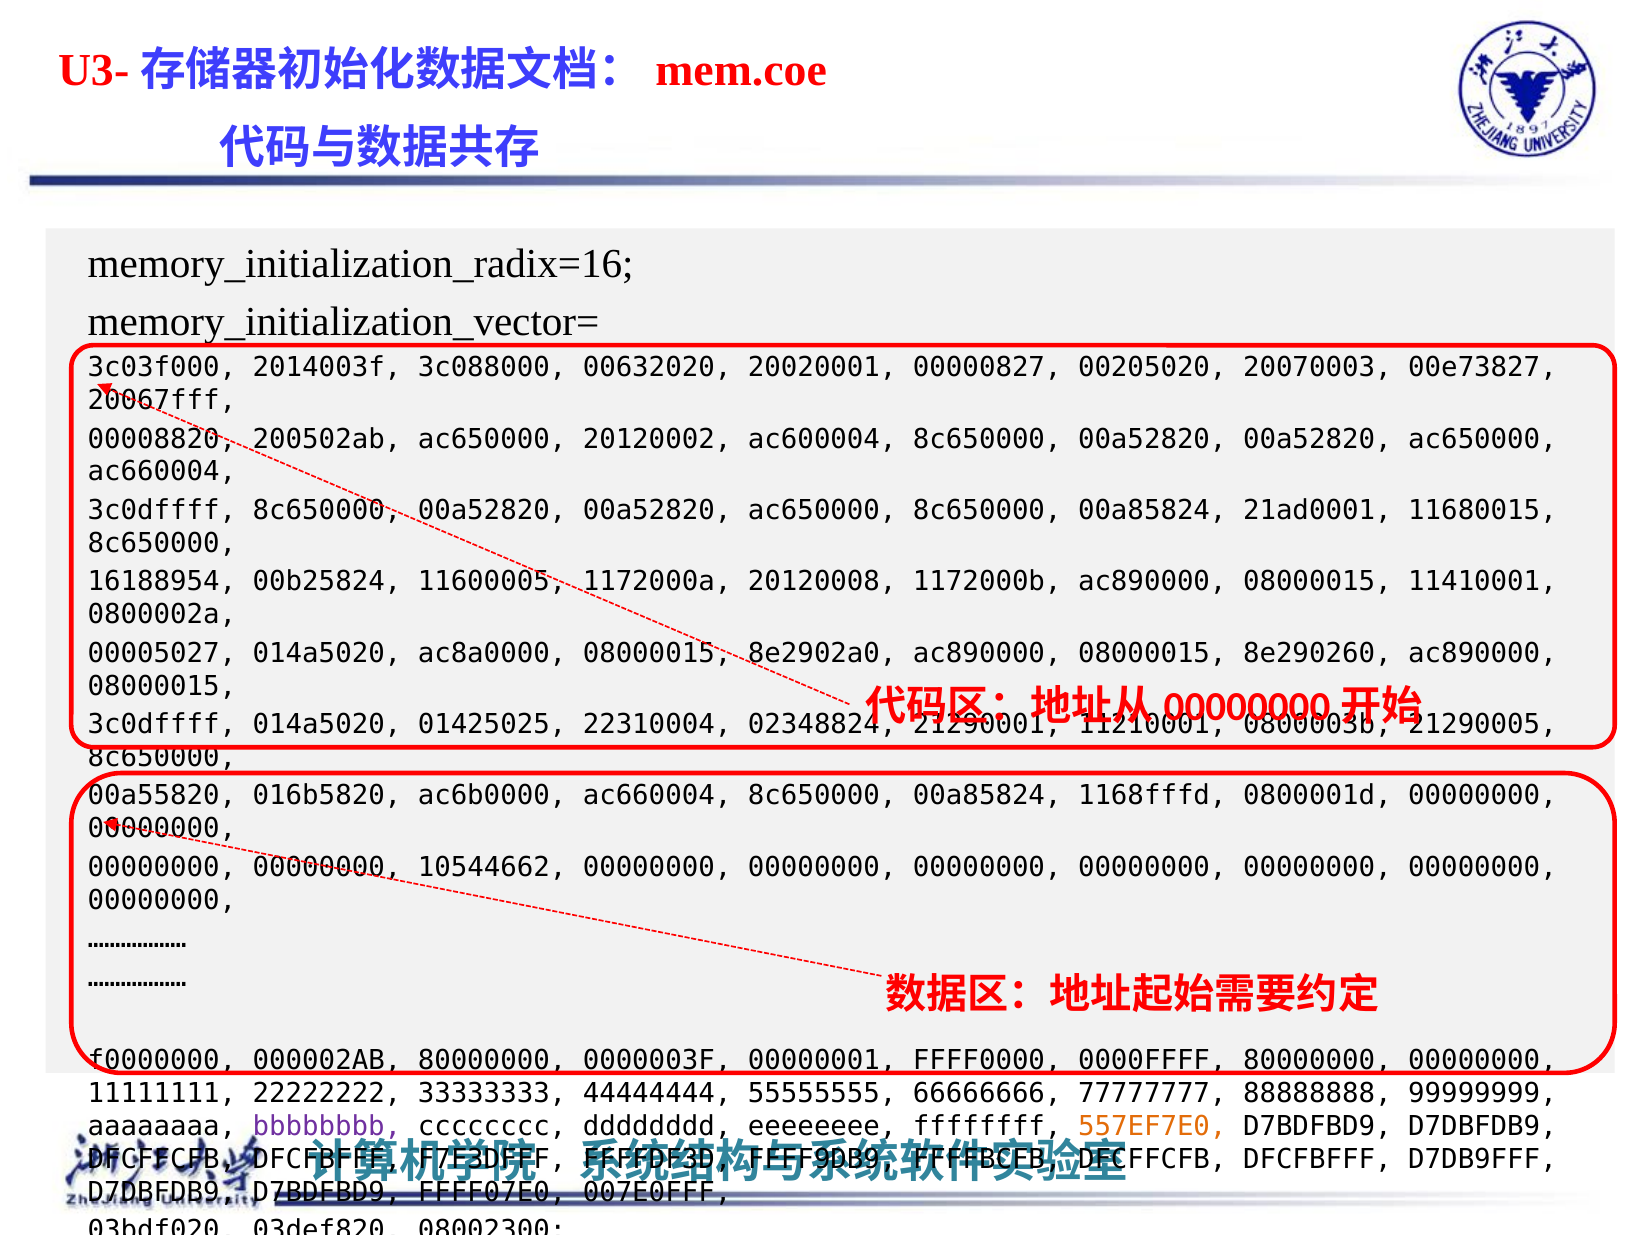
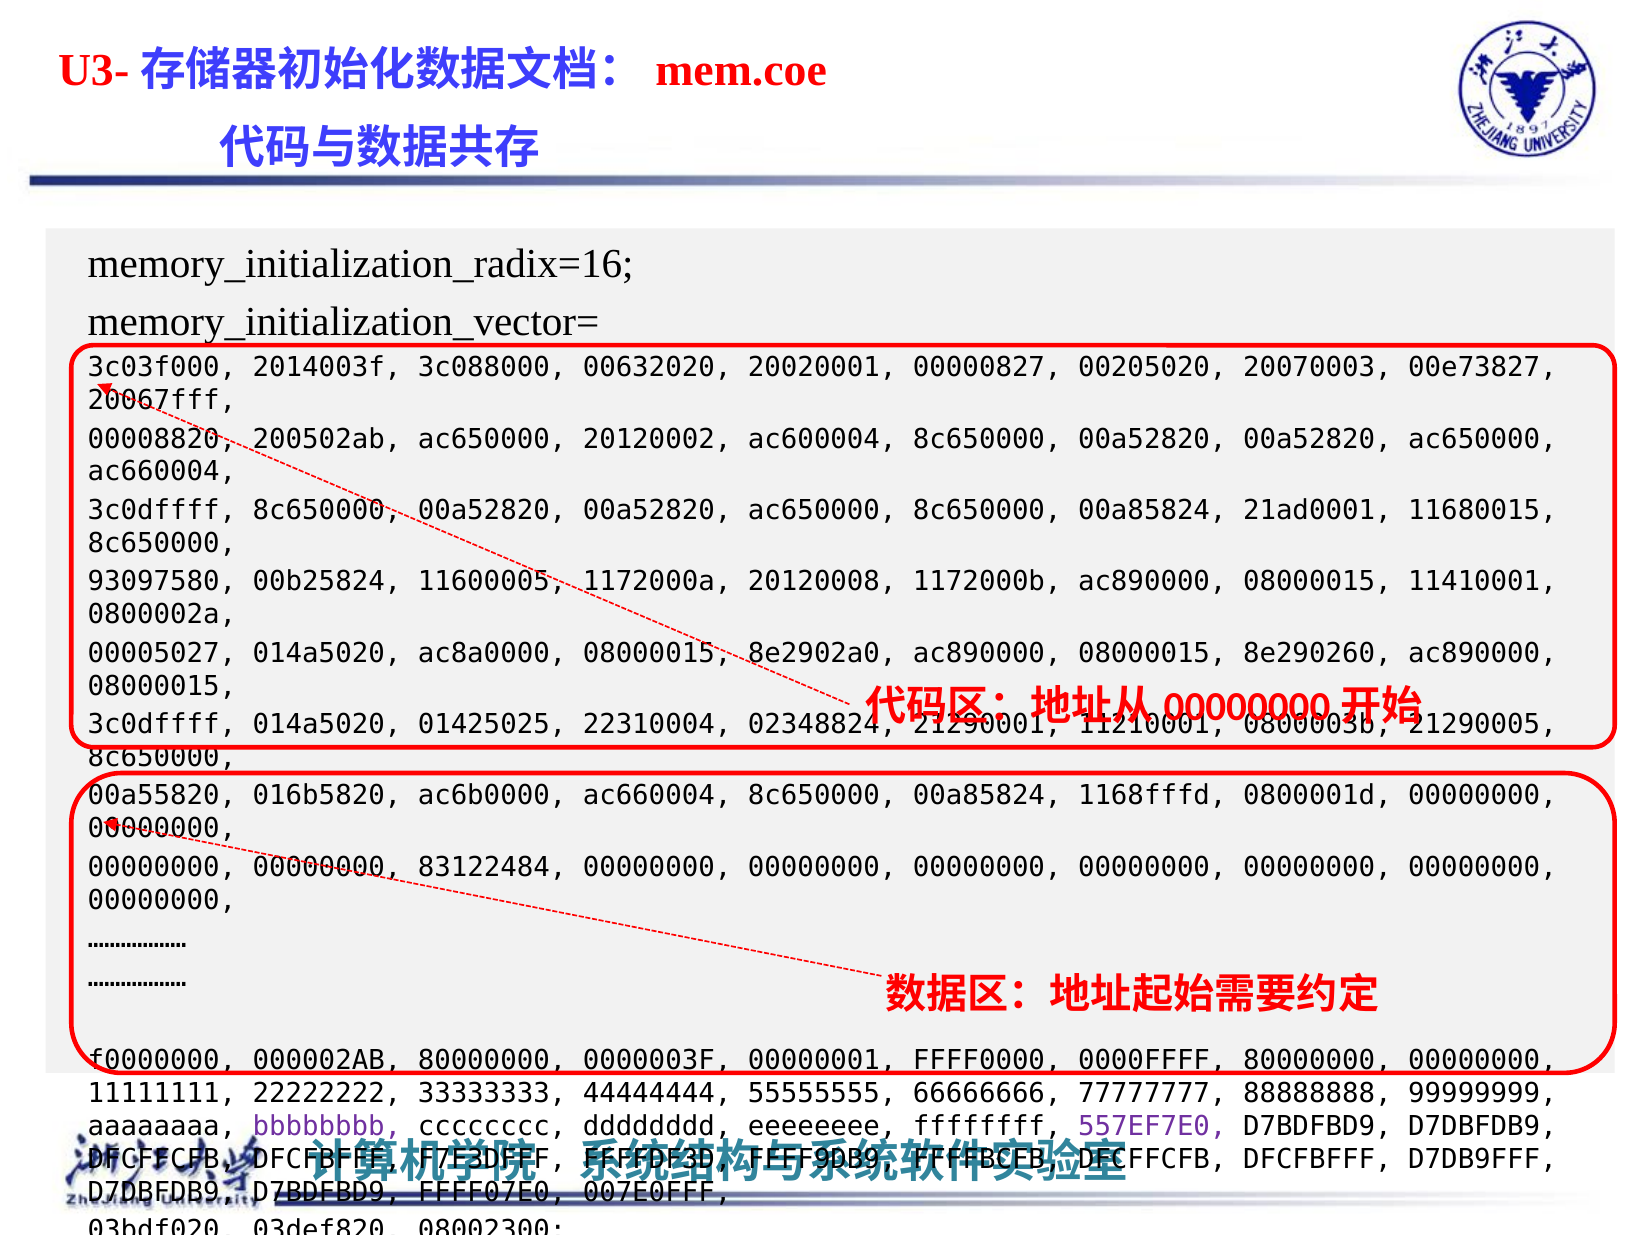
16188954: 16188954 -> 93097580
10544662: 10544662 -> 83122484
557EF7E0 colour: orange -> purple
